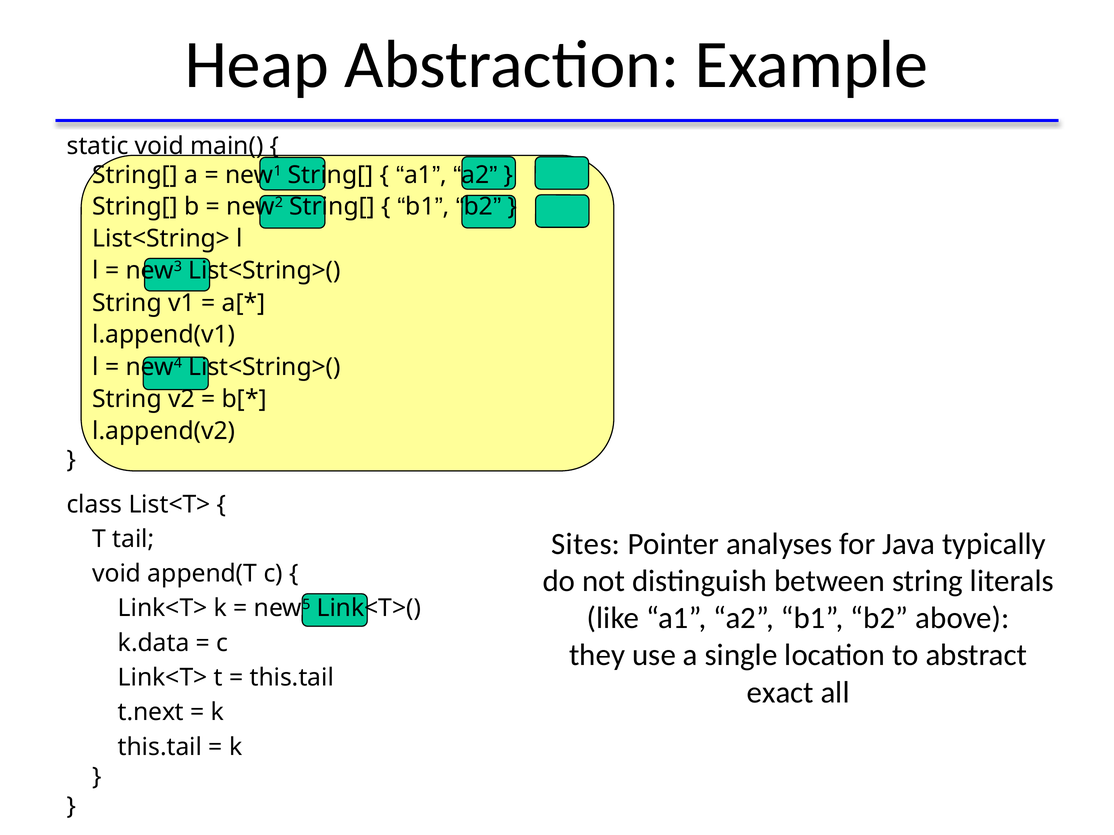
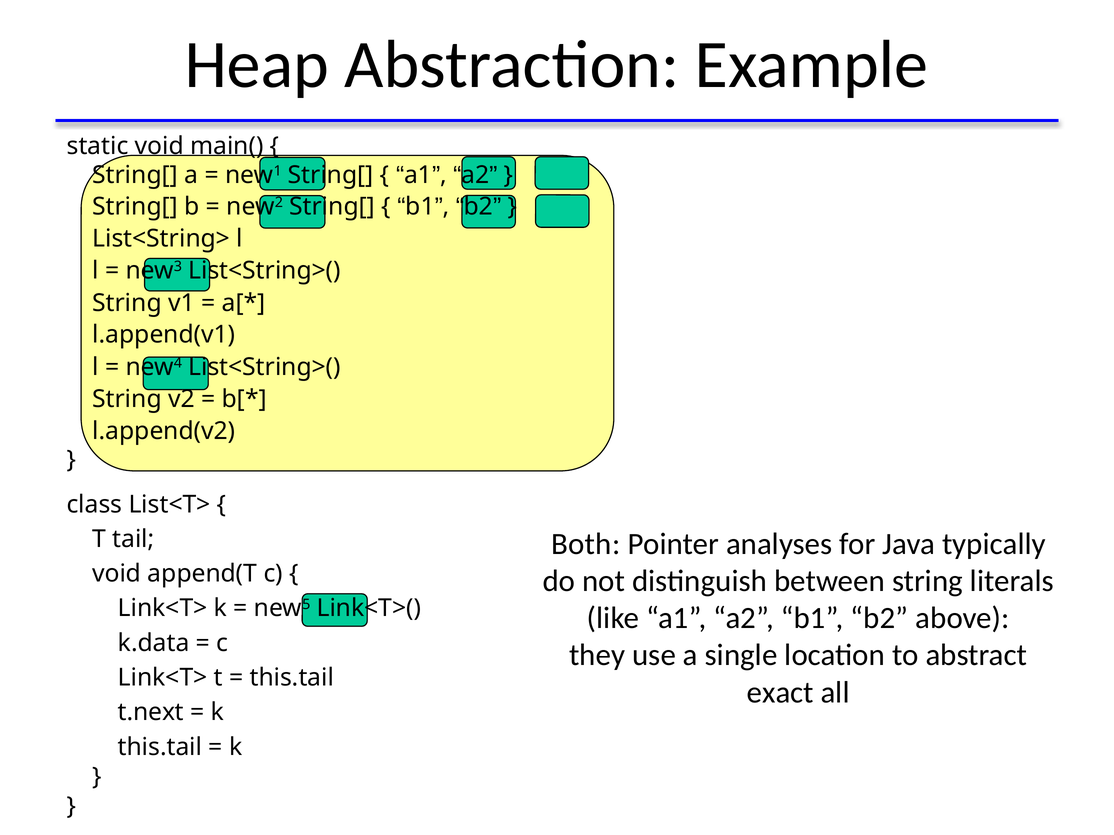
Sites: Sites -> Both
